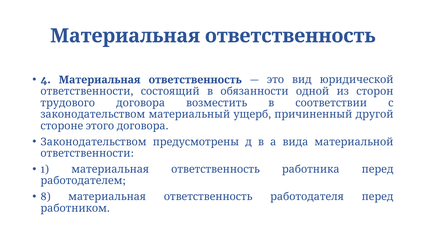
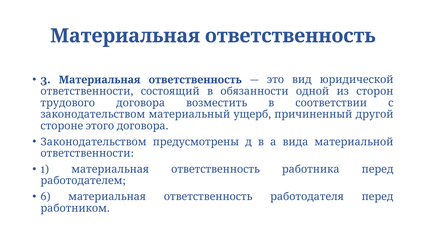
4: 4 -> 3
8: 8 -> 6
